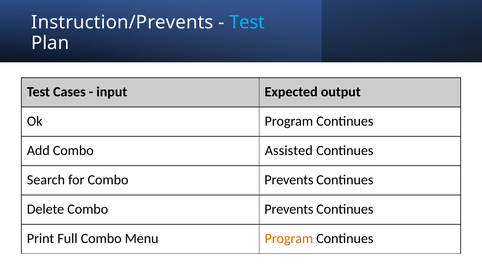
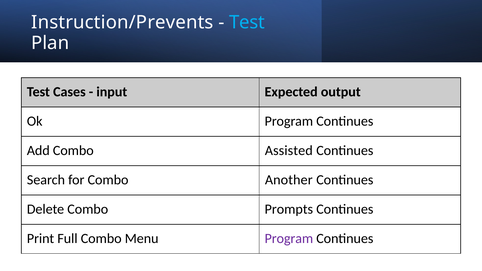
for Combo Prevents: Prevents -> Another
Delete Combo Prevents: Prevents -> Prompts
Program at (289, 239) colour: orange -> purple
